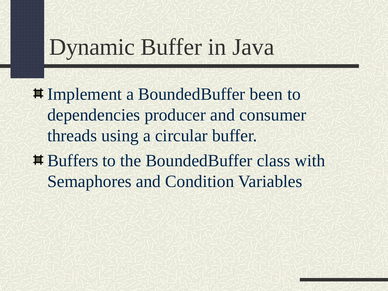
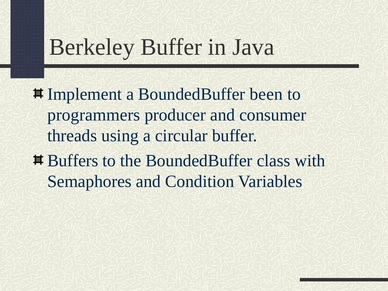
Dynamic: Dynamic -> Berkeley
dependencies: dependencies -> programmers
